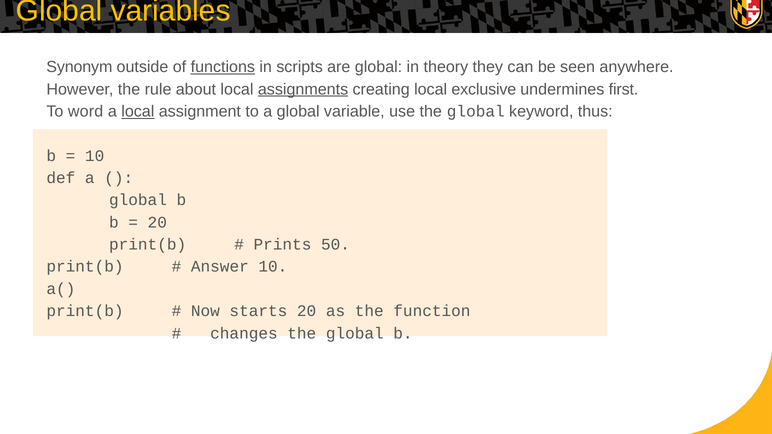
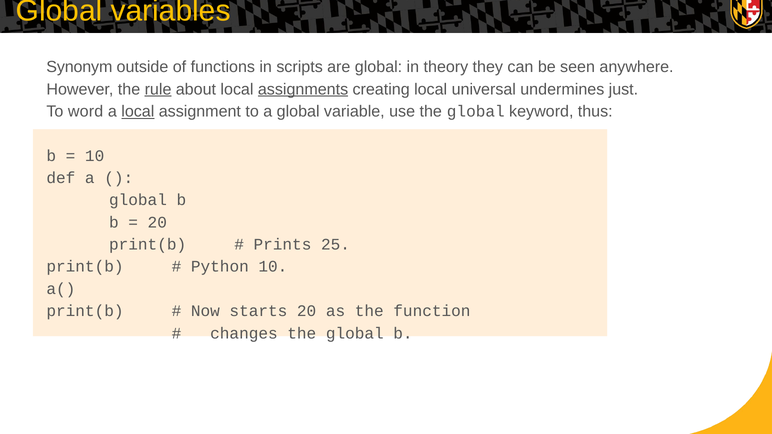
functions underline: present -> none
rule underline: none -> present
exclusive: exclusive -> universal
first: first -> just
50: 50 -> 25
Answer: Answer -> Python
